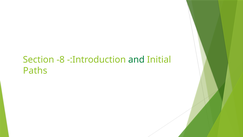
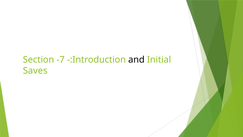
-8: -8 -> -7
and colour: green -> black
Paths: Paths -> Saves
